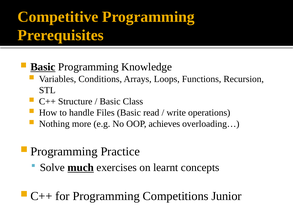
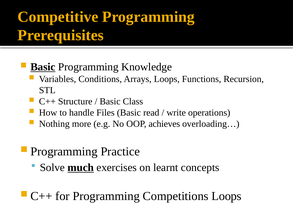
Competitions Junior: Junior -> Loops
